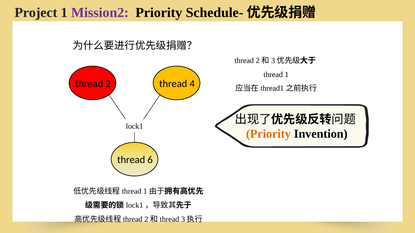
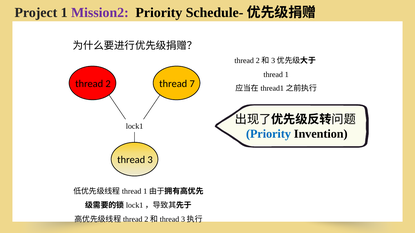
4: 4 -> 7
Priority at (268, 134) colour: orange -> blue
6: 6 -> 3
